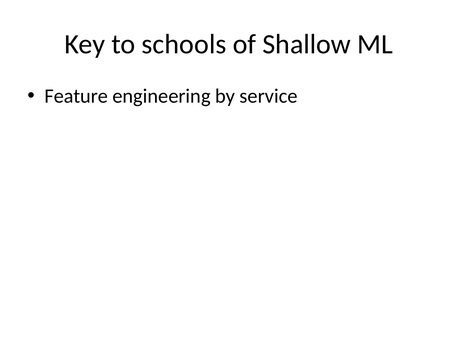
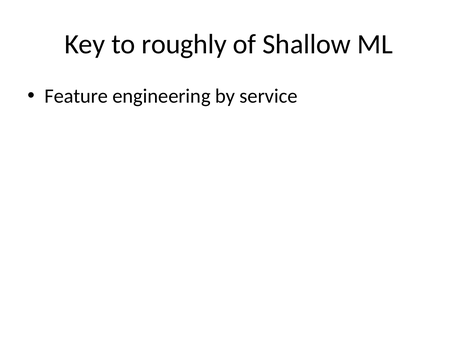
schools: schools -> roughly
